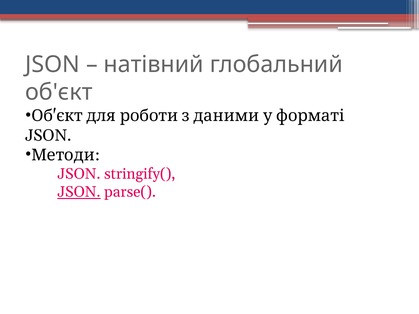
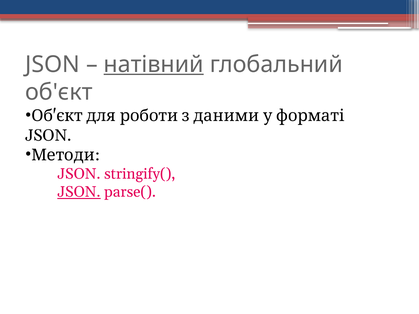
натівний underline: none -> present
